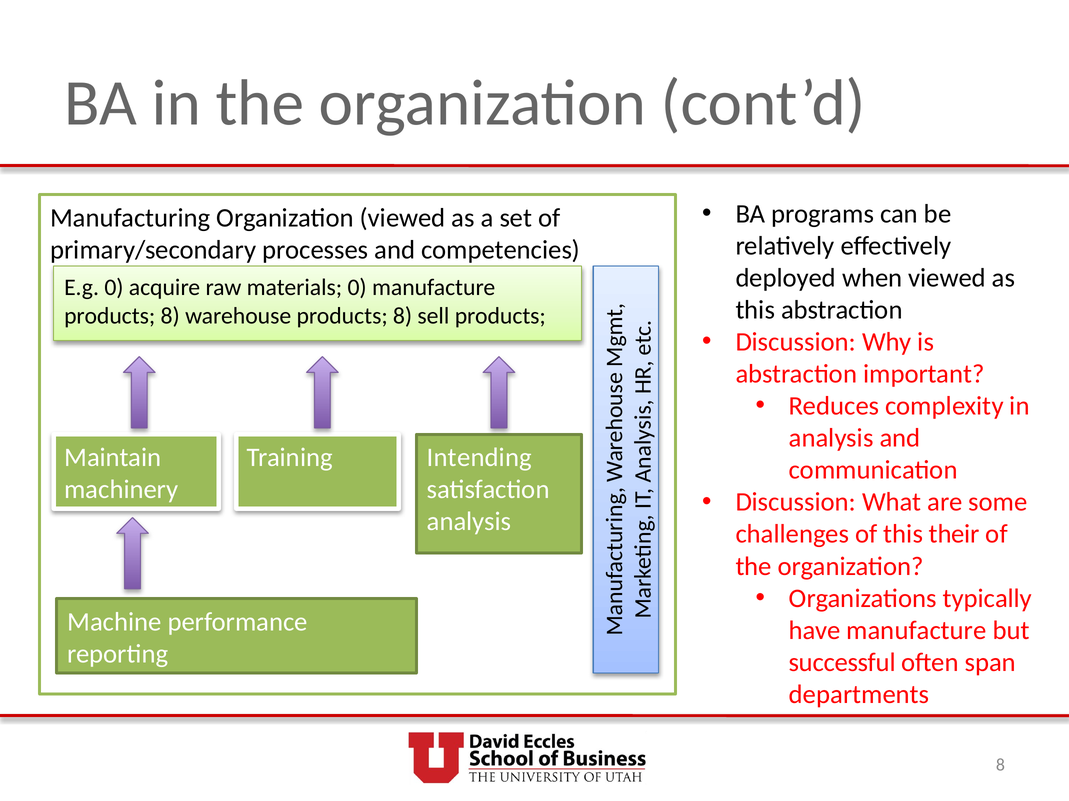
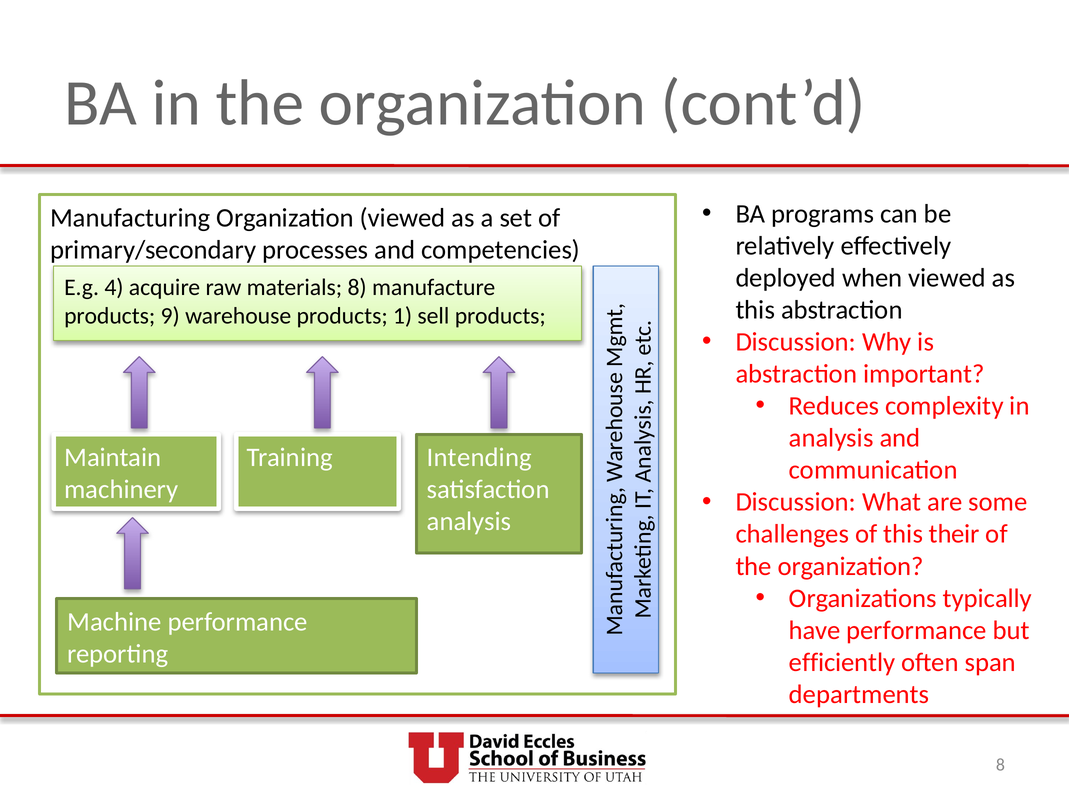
E.g 0: 0 -> 4
materials 0: 0 -> 8
8 at (170, 316): 8 -> 9
warehouse products 8: 8 -> 1
have manufacture: manufacture -> performance
successful: successful -> efficiently
